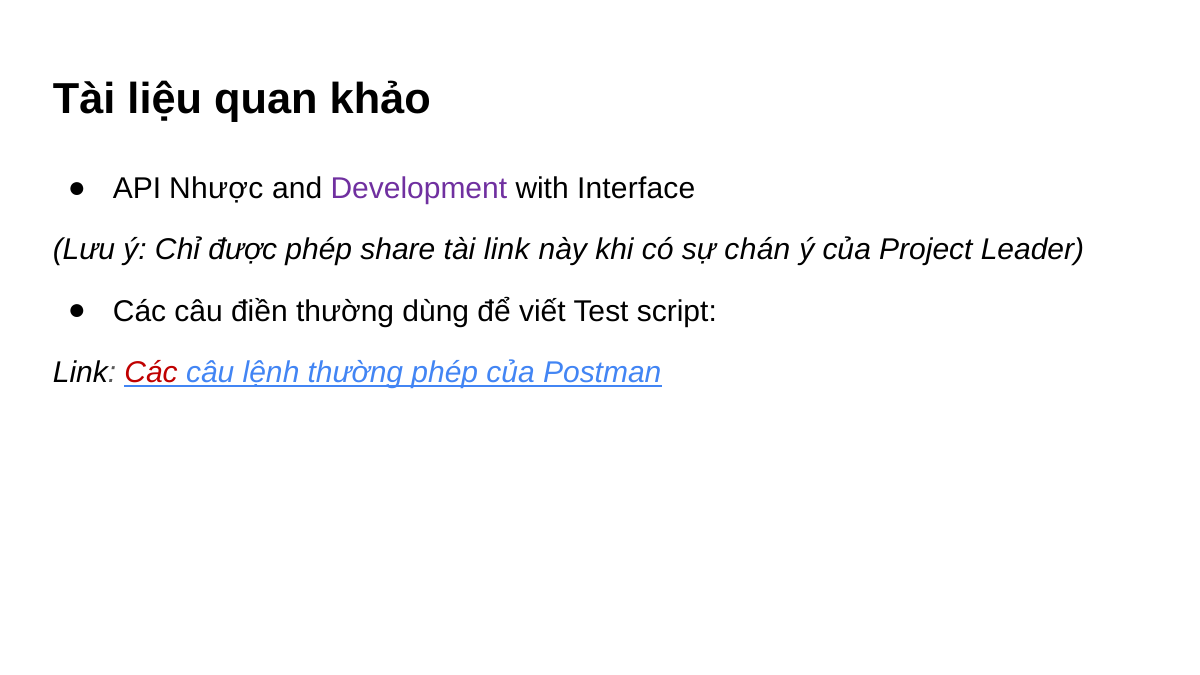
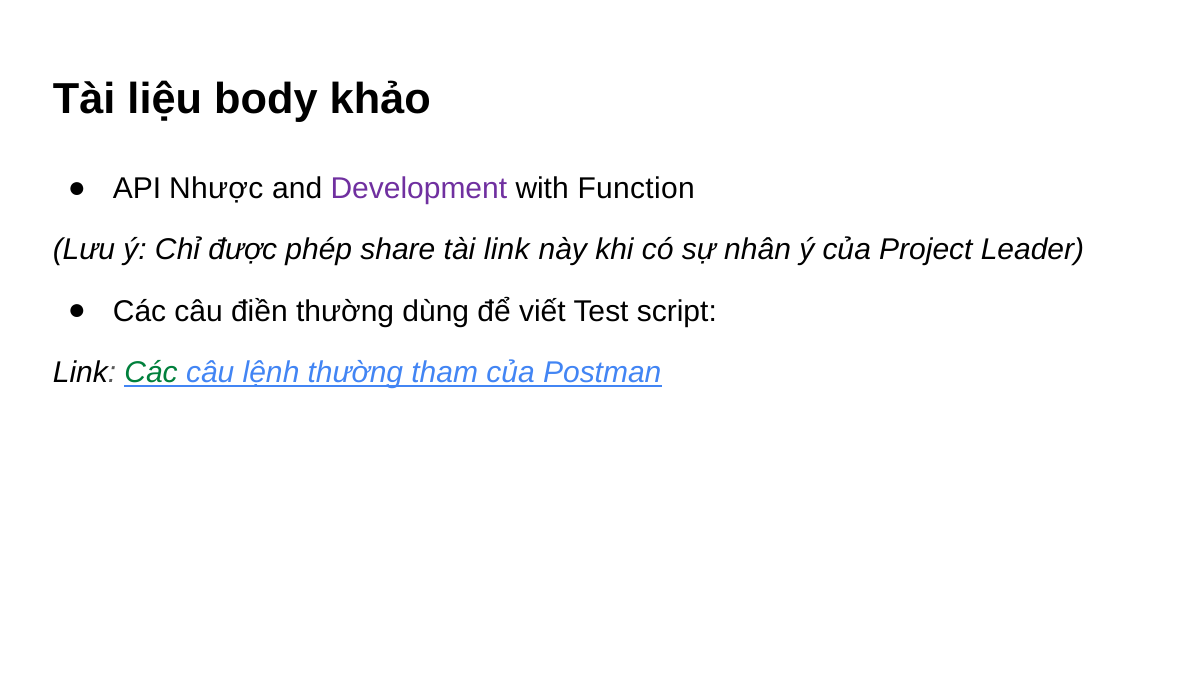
quan: quan -> body
Interface: Interface -> Function
chán: chán -> nhân
Các at (151, 373) colour: red -> green
thường phép: phép -> tham
